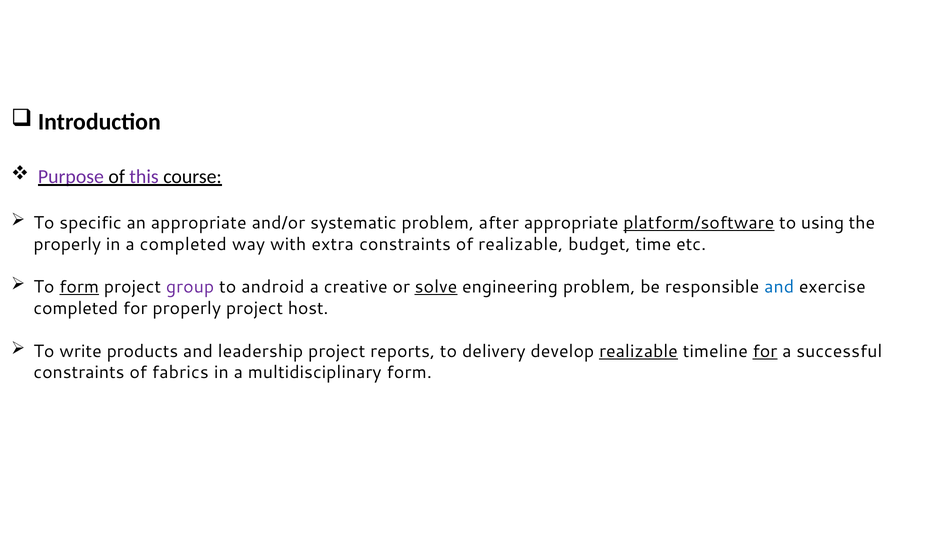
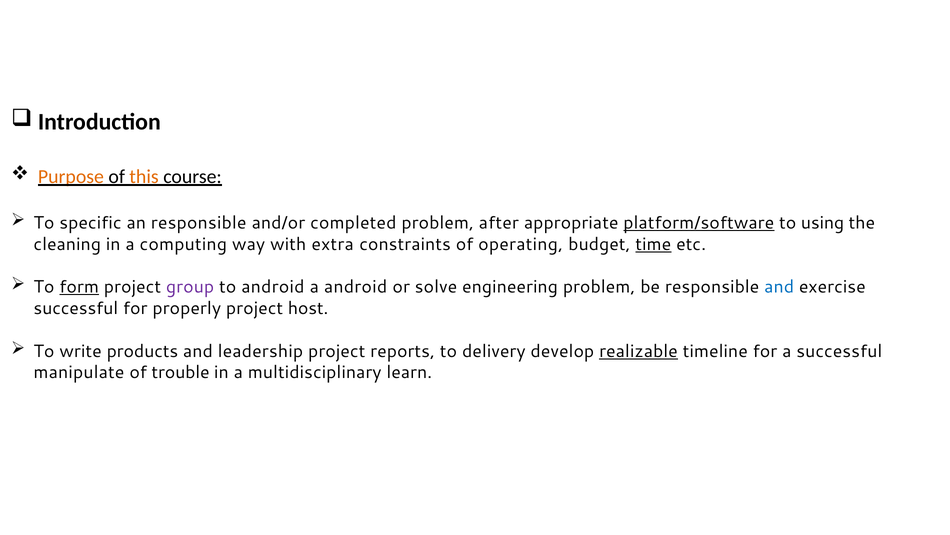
Purpose colour: purple -> orange
this colour: purple -> orange
an appropriate: appropriate -> responsible
systematic: systematic -> completed
properly at (67, 244): properly -> cleaning
a completed: completed -> computing
of realizable: realizable -> operating
time underline: none -> present
a creative: creative -> android
solve underline: present -> none
completed at (76, 308): completed -> successful
for at (765, 351) underline: present -> none
constraints at (79, 372): constraints -> manipulate
fabrics: fabrics -> trouble
multidisciplinary form: form -> learn
